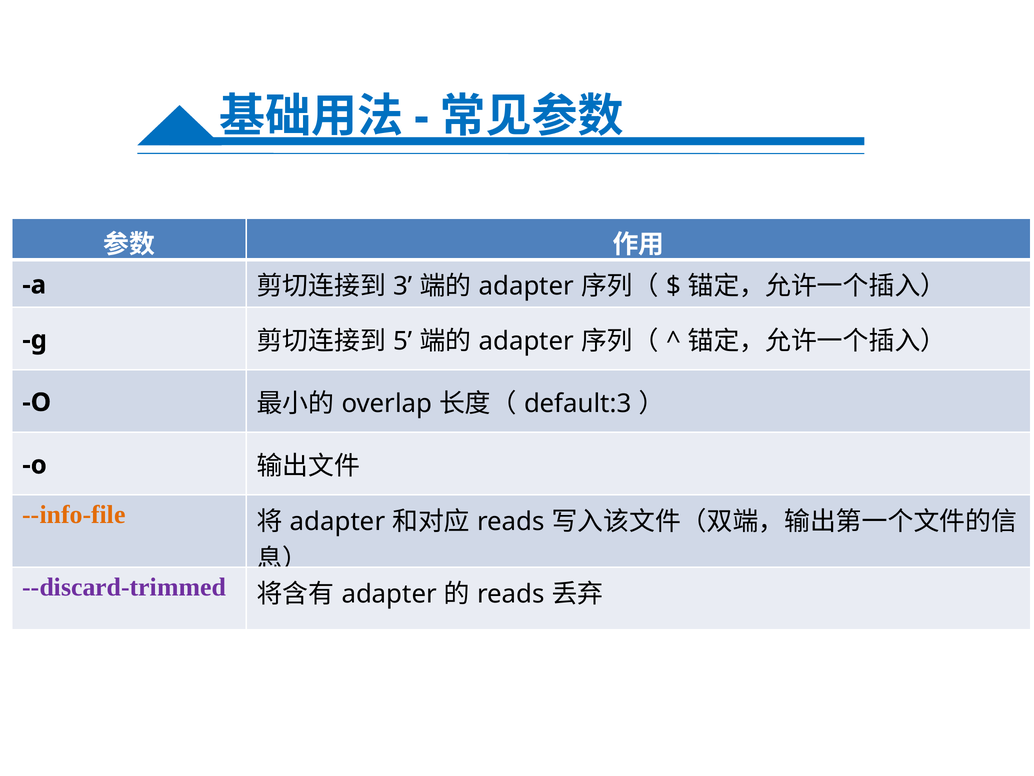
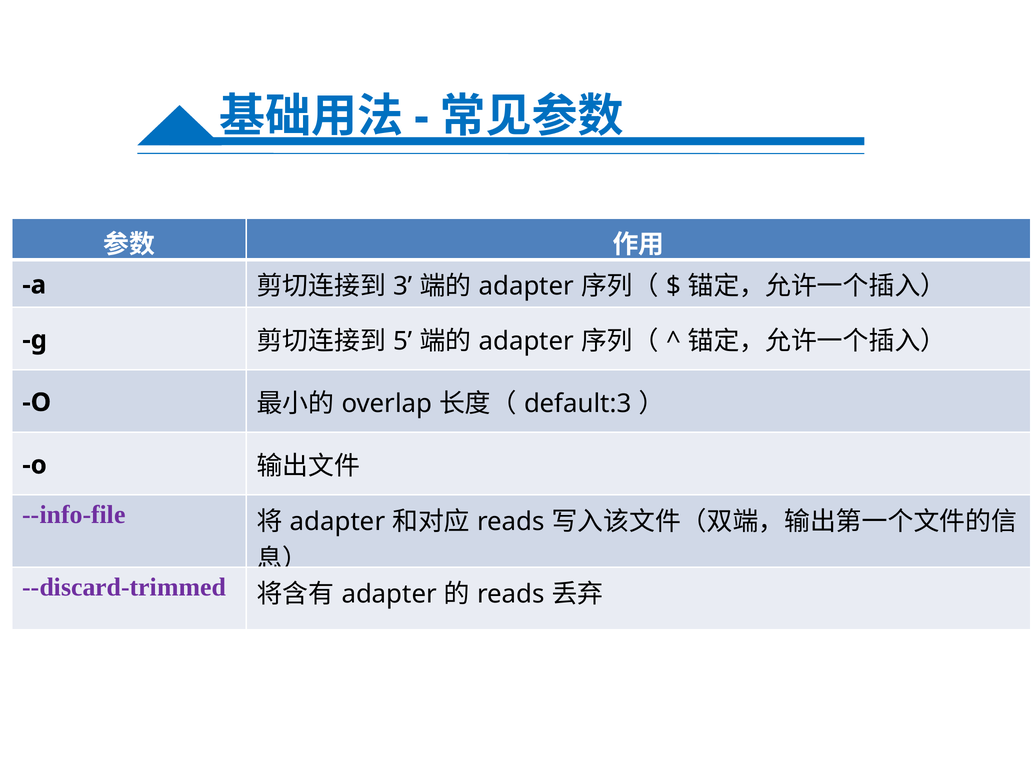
--info-file colour: orange -> purple
